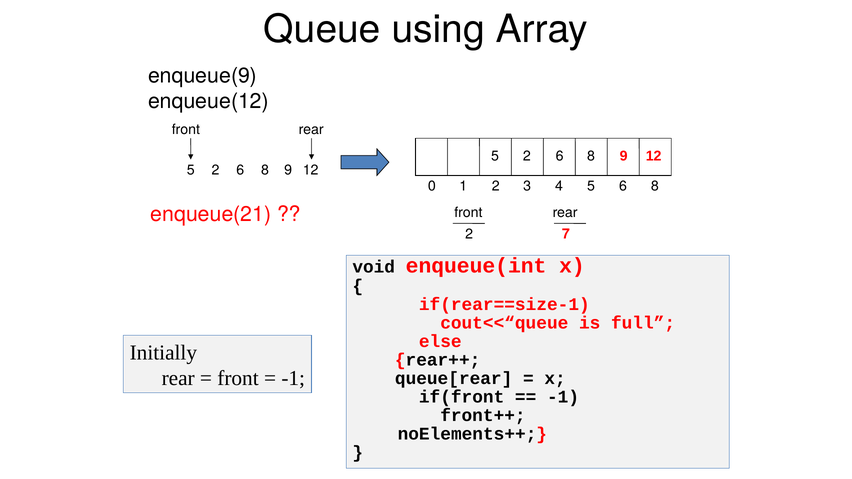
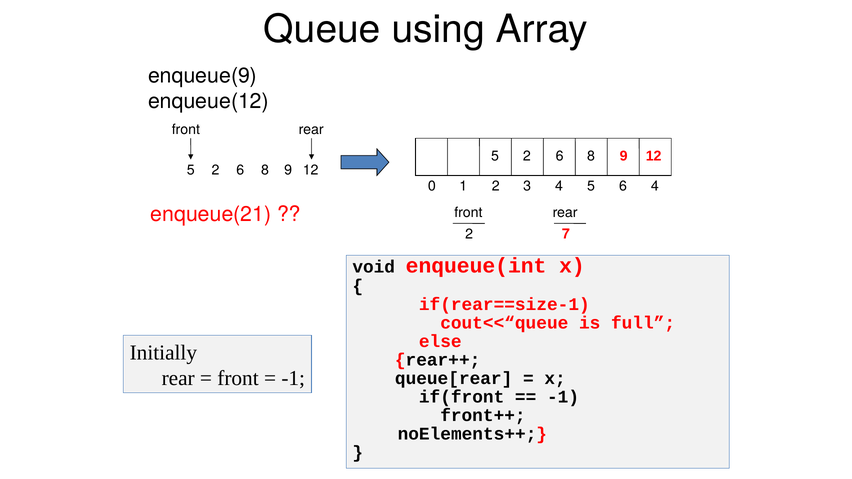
5 8: 8 -> 4
